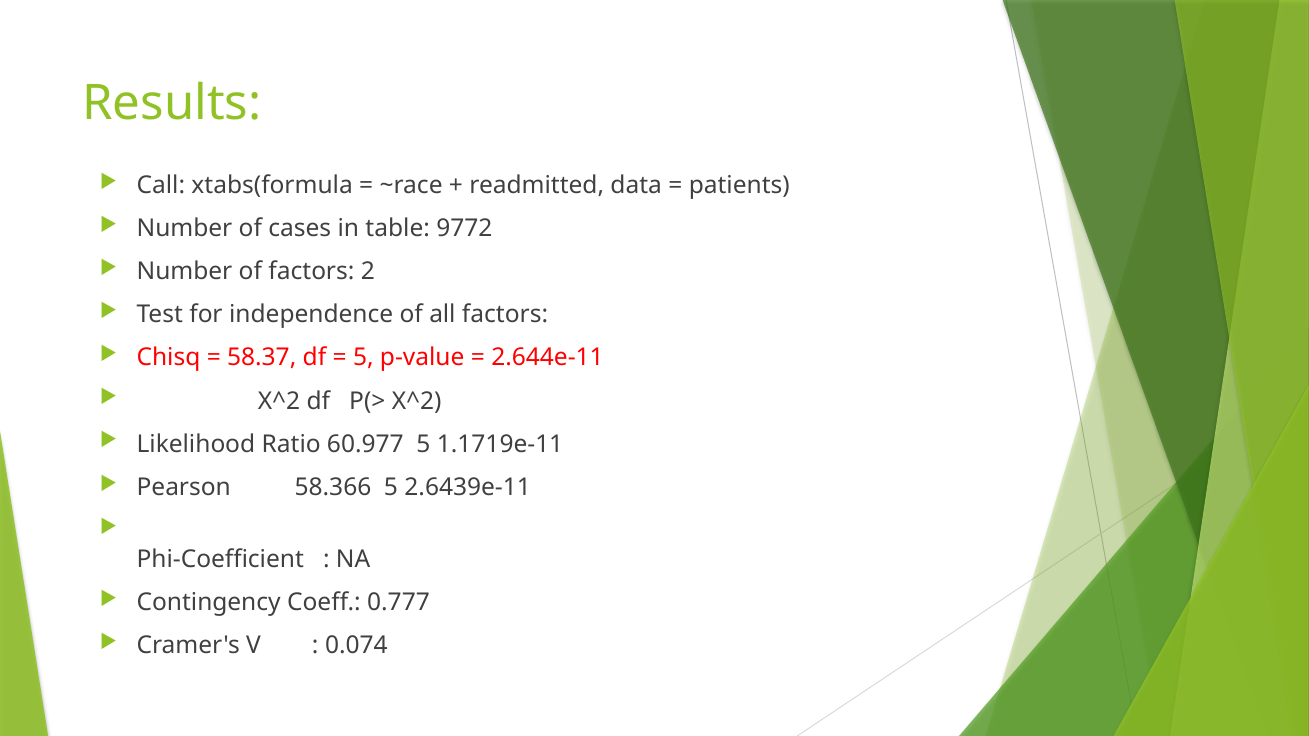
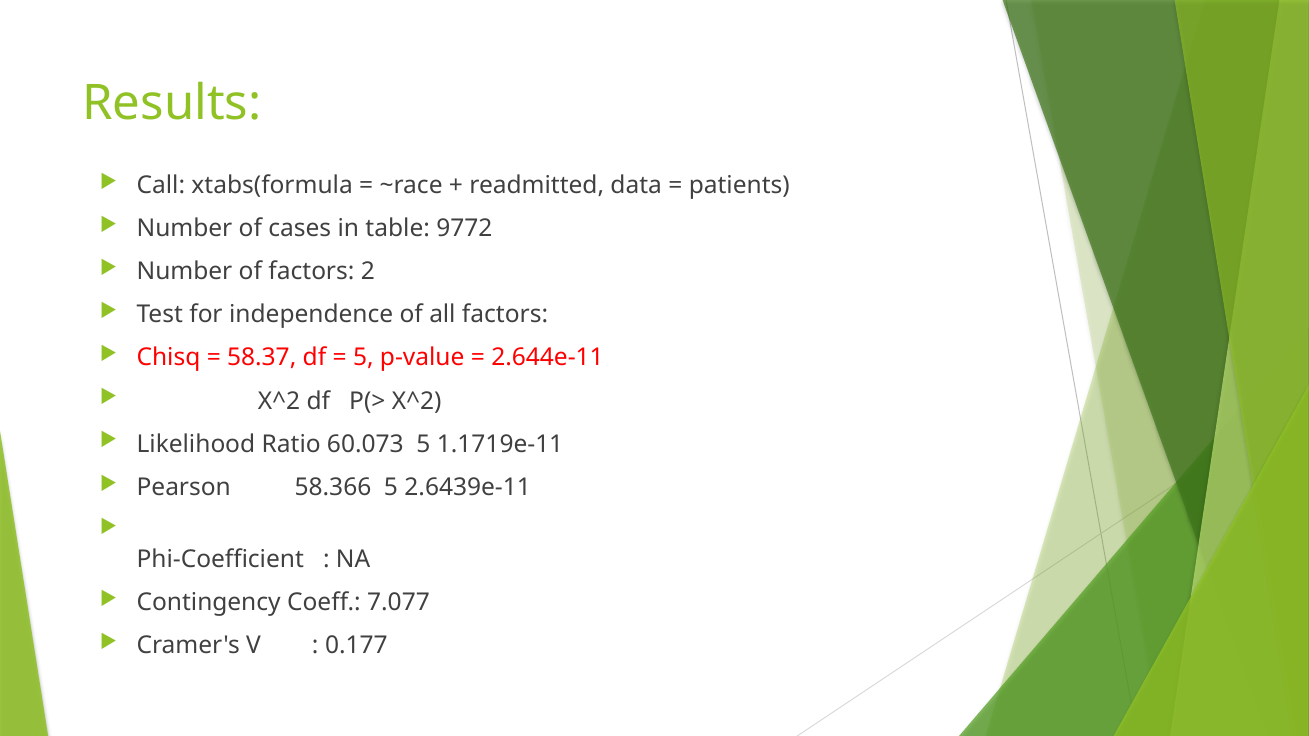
60.977: 60.977 -> 60.073
0.777: 0.777 -> 7.077
0.074: 0.074 -> 0.177
